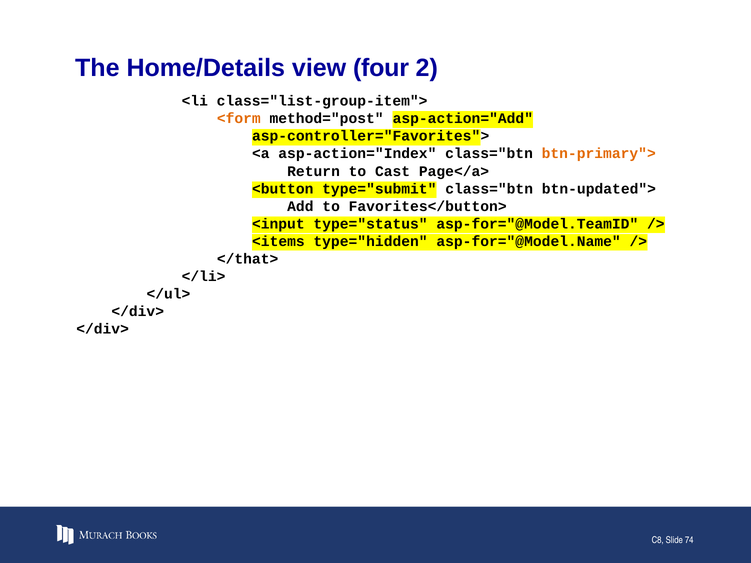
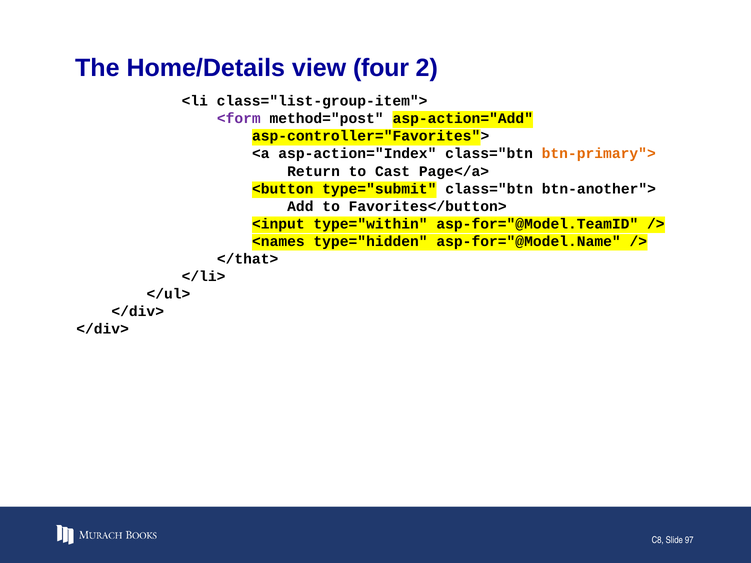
<form colour: orange -> purple
btn-updated">: btn-updated"> -> btn-another">
type="status: type="status -> type="within
<items: <items -> <names
74: 74 -> 97
